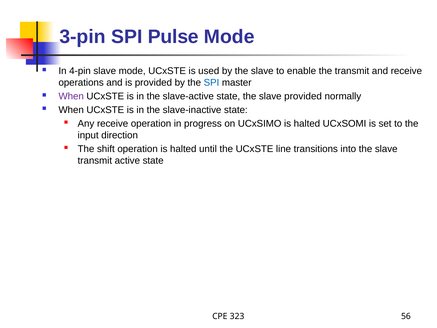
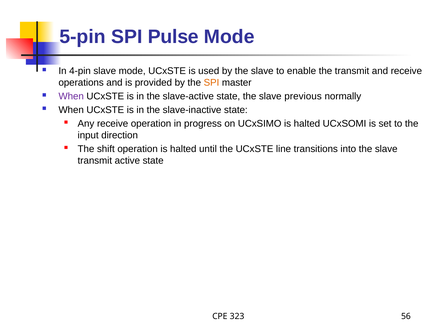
3-pin: 3-pin -> 5-pin
SPI at (211, 83) colour: blue -> orange
slave provided: provided -> previous
